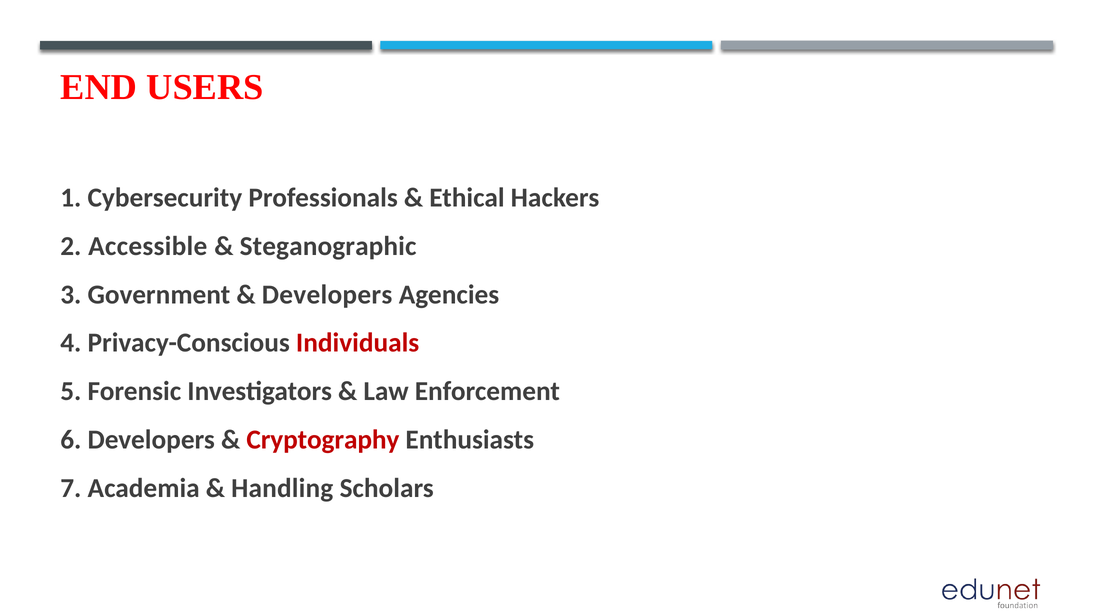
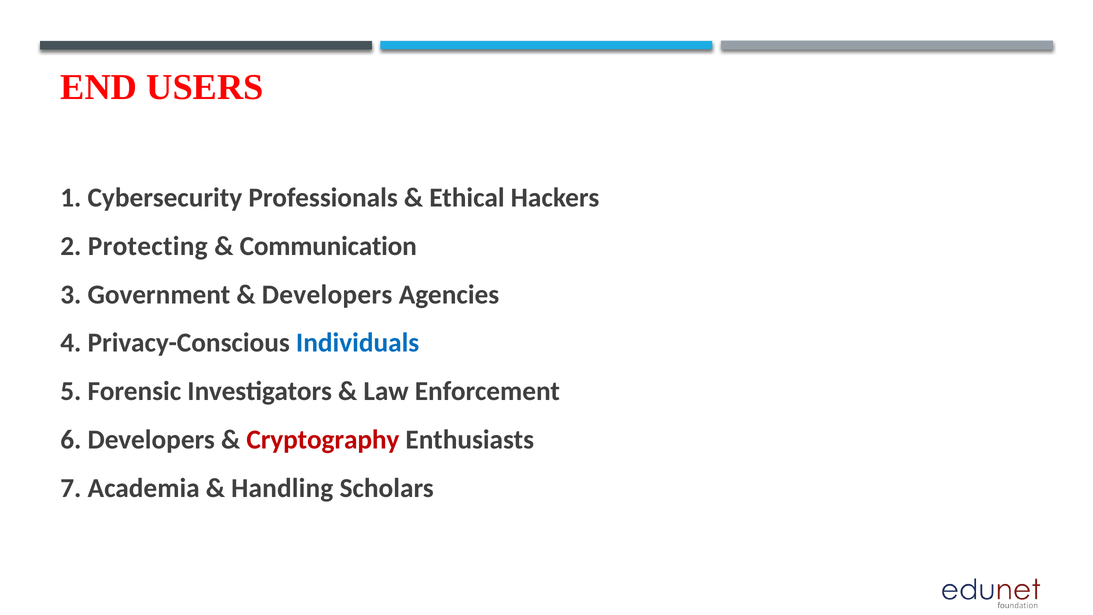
Accessible: Accessible -> Protecting
Steganographic: Steganographic -> Communication
Individuals colour: red -> blue
